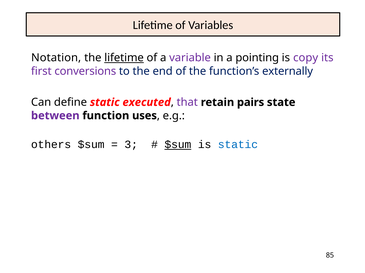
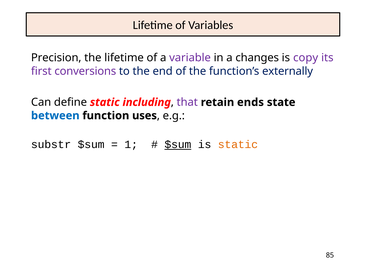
Notation: Notation -> Precision
lifetime at (124, 58) underline: present -> none
pointing: pointing -> changes
executed: executed -> including
pairs: pairs -> ends
between colour: purple -> blue
others: others -> substr
3: 3 -> 1
static at (238, 145) colour: blue -> orange
